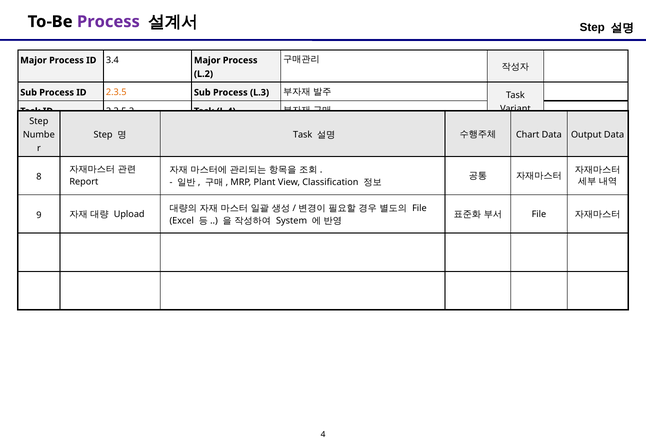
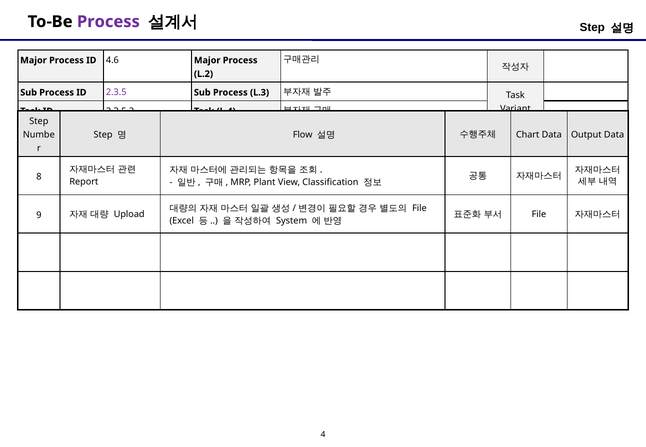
3.4: 3.4 -> 4.6
2.3.5 colour: orange -> purple
Task at (303, 135): Task -> Flow
